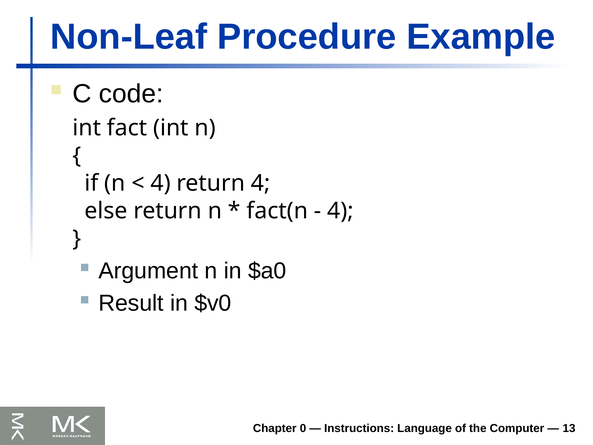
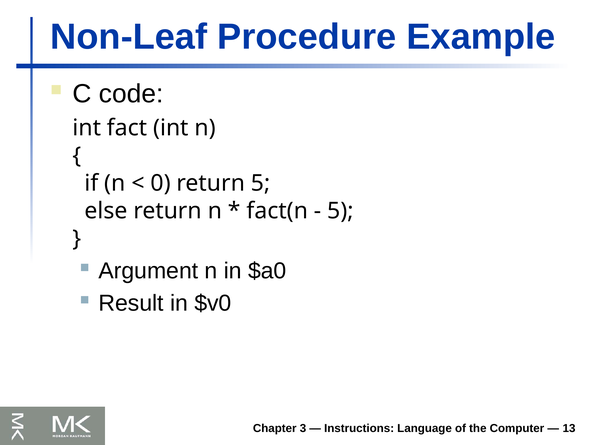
4 at (161, 183): 4 -> 0
return 4: 4 -> 5
4 at (340, 211): 4 -> 5
0: 0 -> 3
